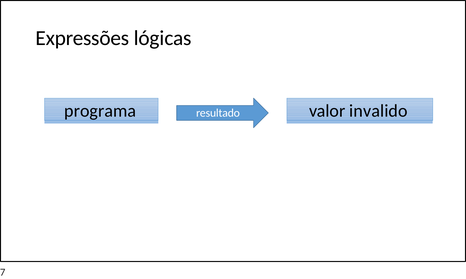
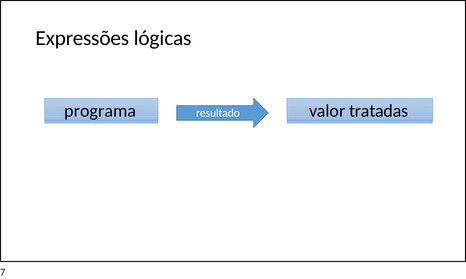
invalido: invalido -> tratadas
